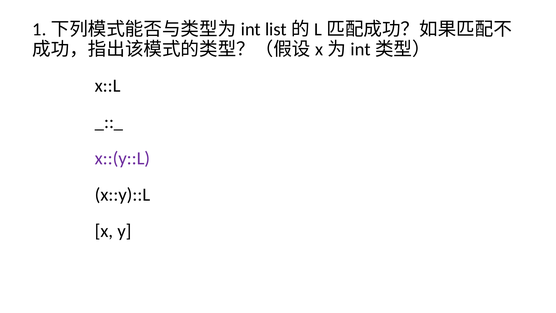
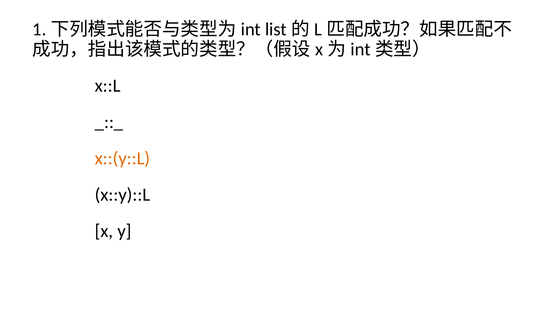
x::(y::L colour: purple -> orange
